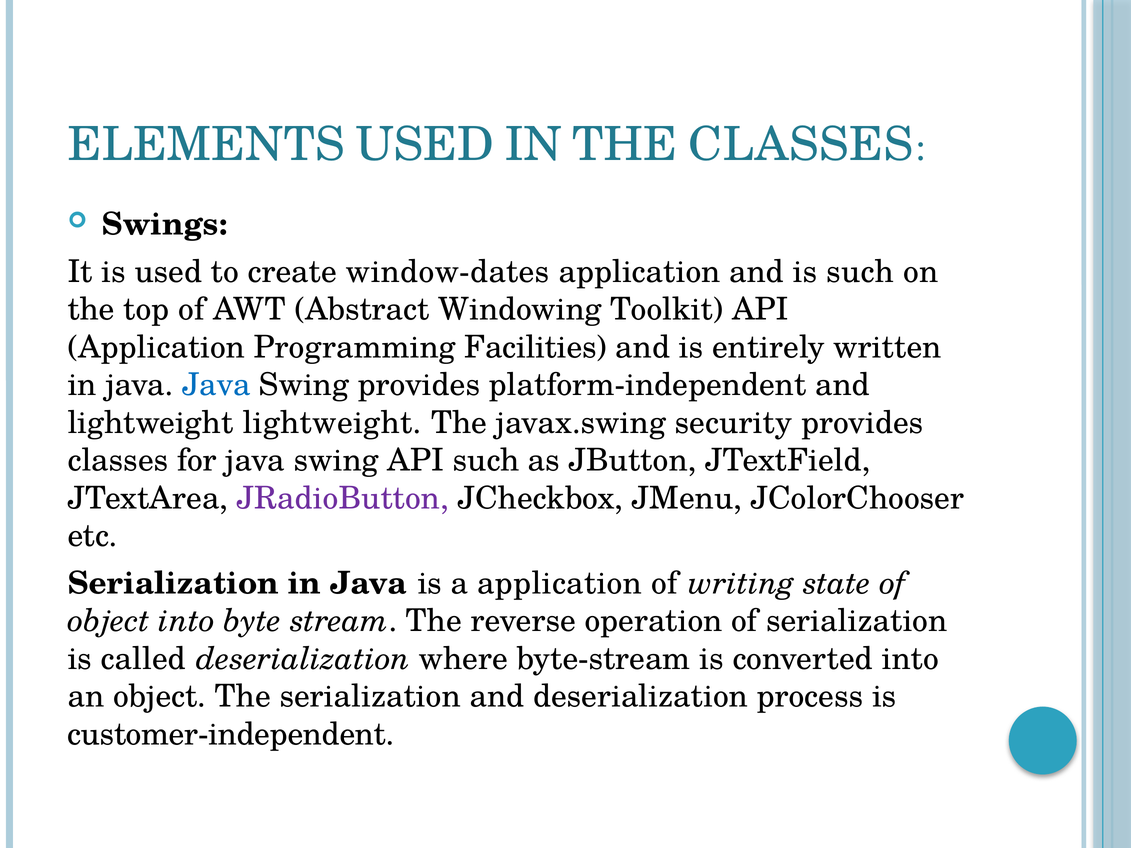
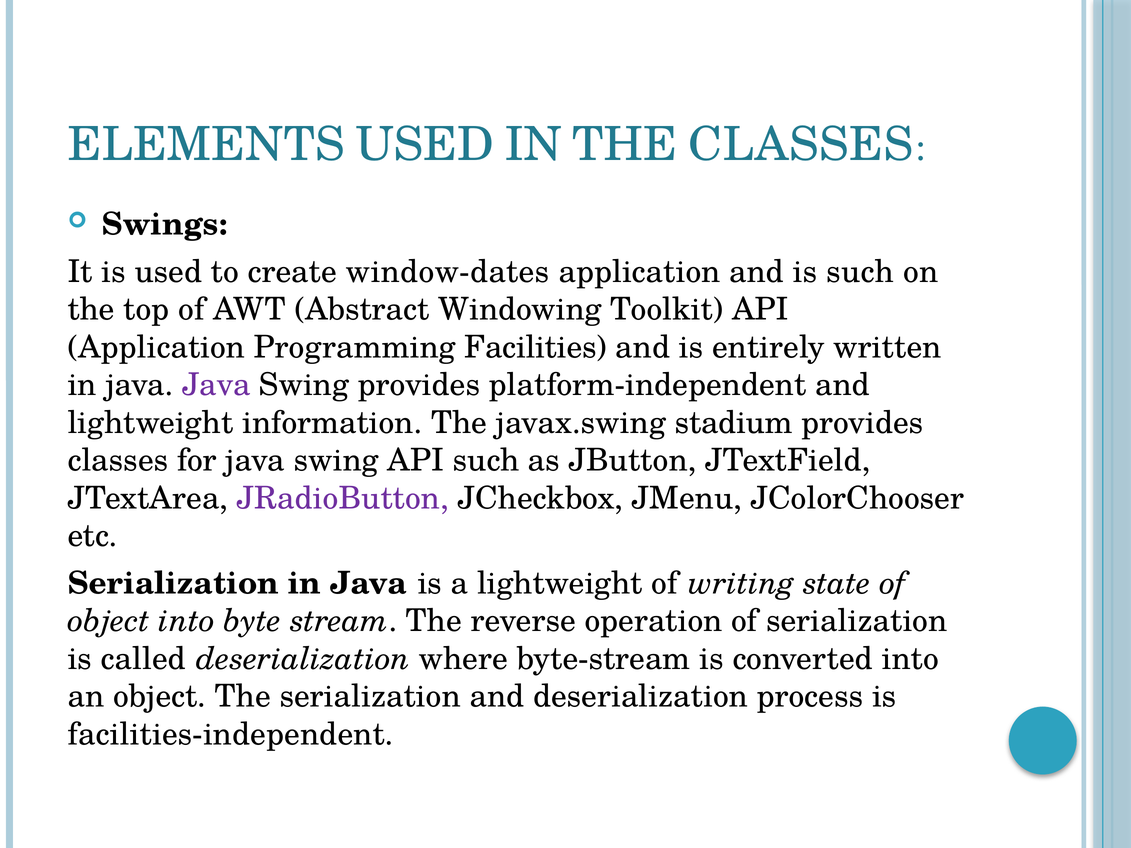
Java at (216, 385) colour: blue -> purple
lightweight lightweight: lightweight -> information
security: security -> stadium
a application: application -> lightweight
customer-independent: customer-independent -> facilities-independent
